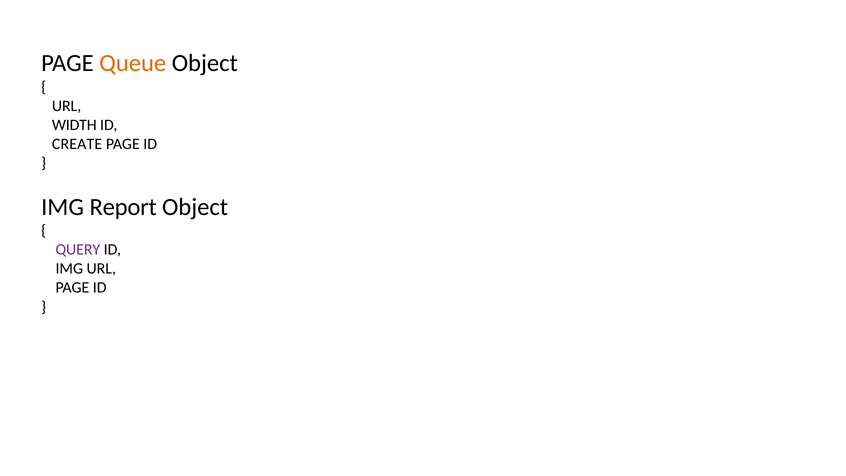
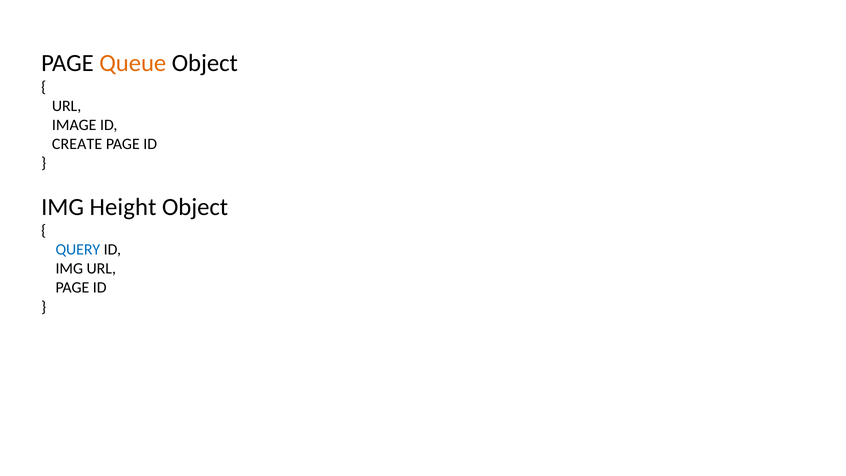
WIDTH: WIDTH -> IMAGE
Report: Report -> Height
QUERY colour: purple -> blue
